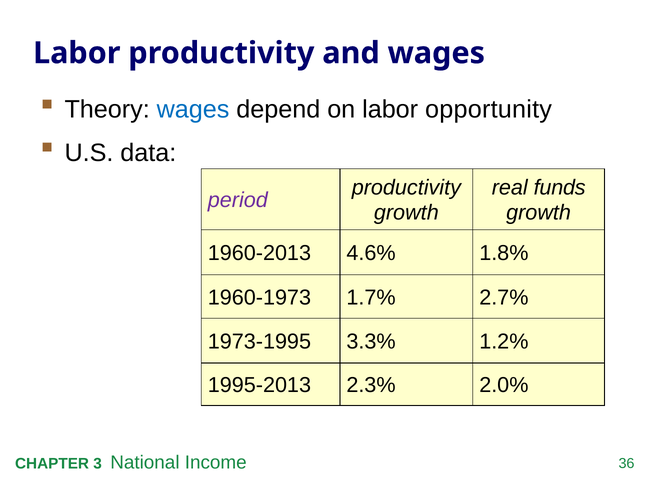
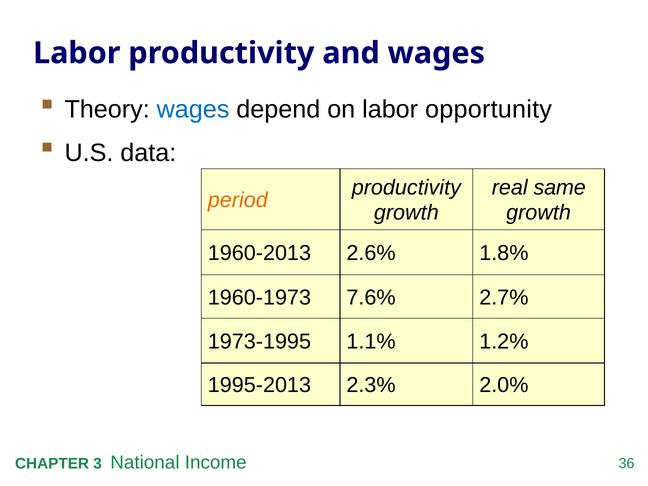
funds: funds -> same
period colour: purple -> orange
4.6%: 4.6% -> 2.6%
1.7%: 1.7% -> 7.6%
3.3%: 3.3% -> 1.1%
